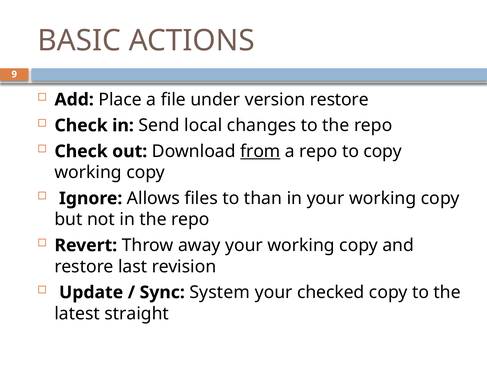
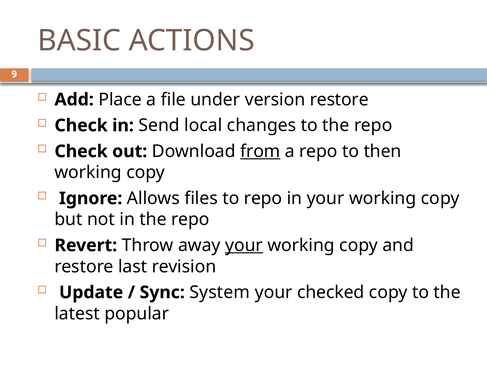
to copy: copy -> then
to than: than -> repo
your at (244, 245) underline: none -> present
straight: straight -> popular
